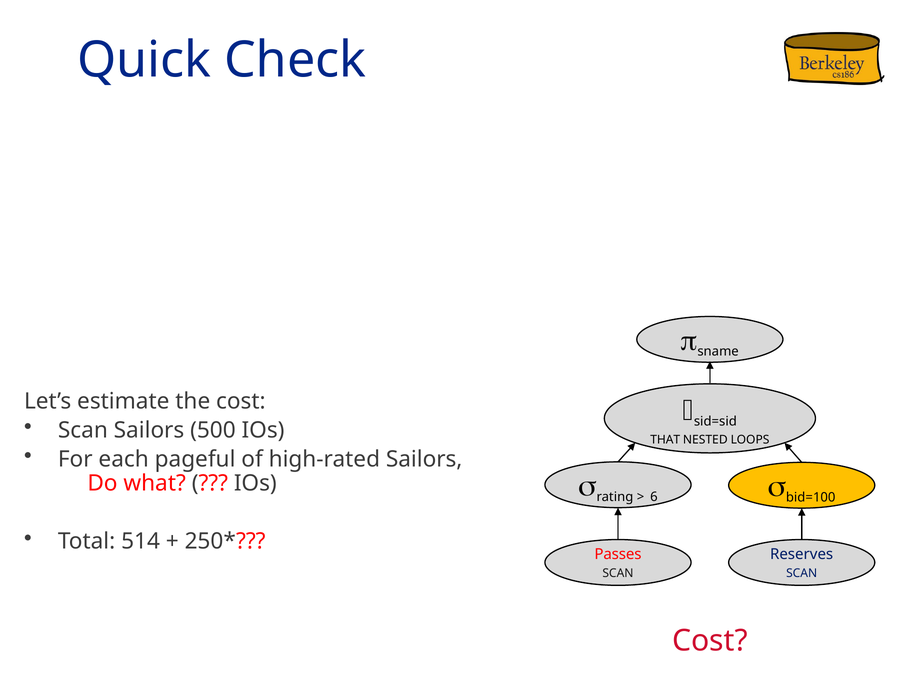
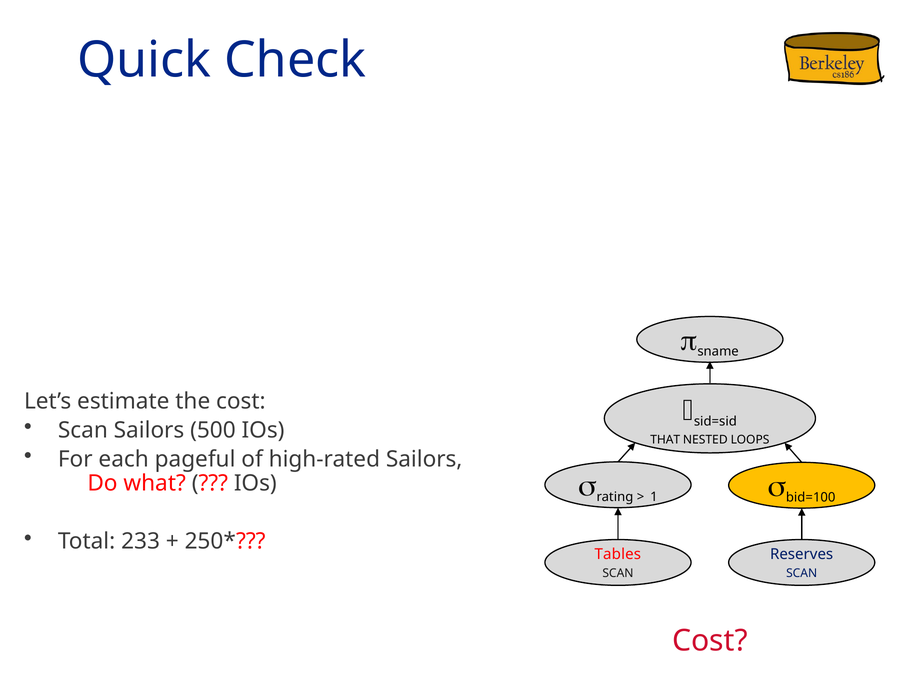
6: 6 -> 1
514: 514 -> 233
Passes: Passes -> Tables
